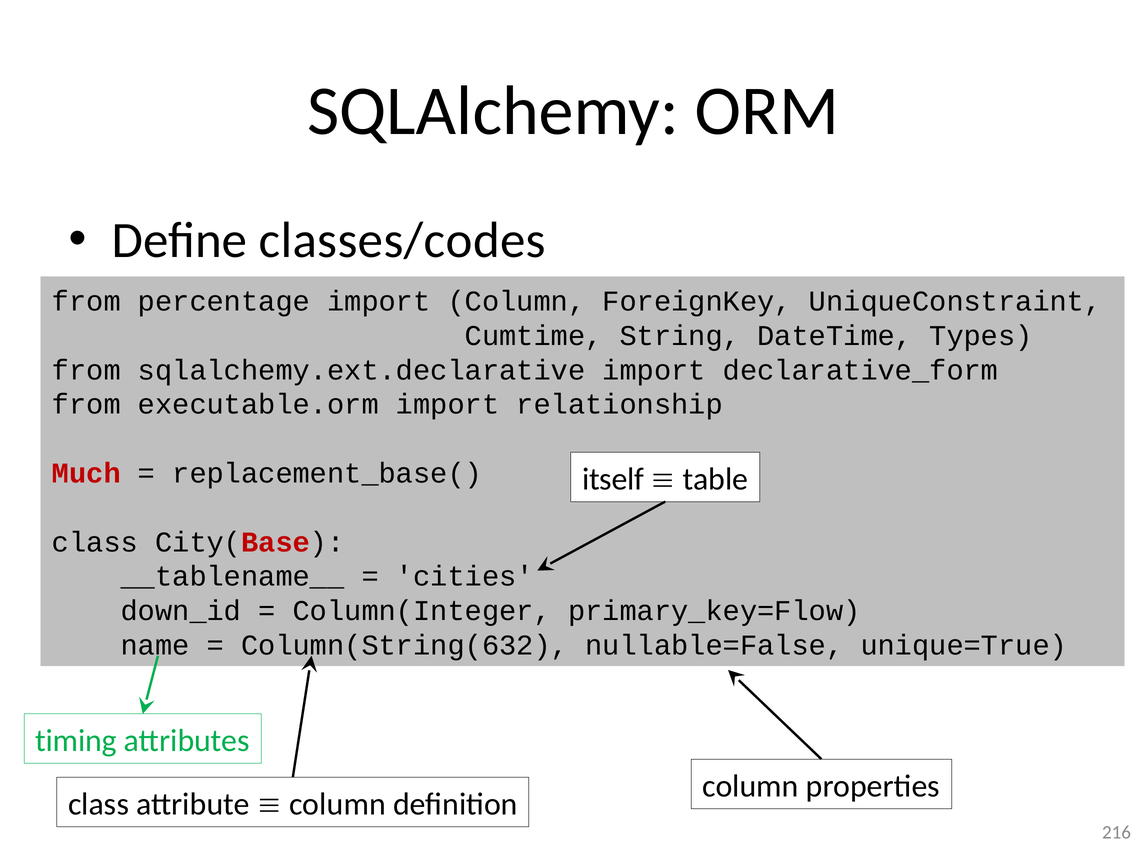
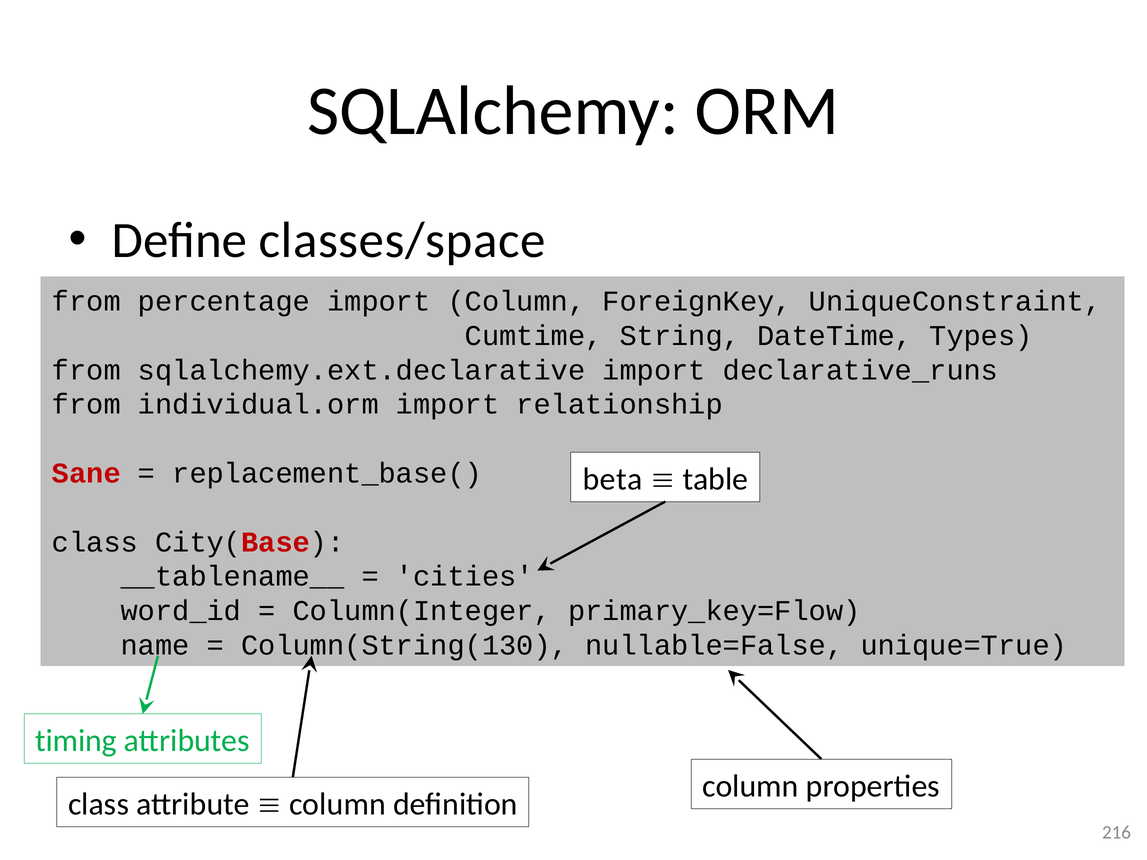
classes/codes: classes/codes -> classes/space
declarative_form: declarative_form -> declarative_runs
executable.orm: executable.orm -> individual.orm
Much: Much -> Sane
itself: itself -> beta
down_id: down_id -> word_id
Column(String(632: Column(String(632 -> Column(String(130
